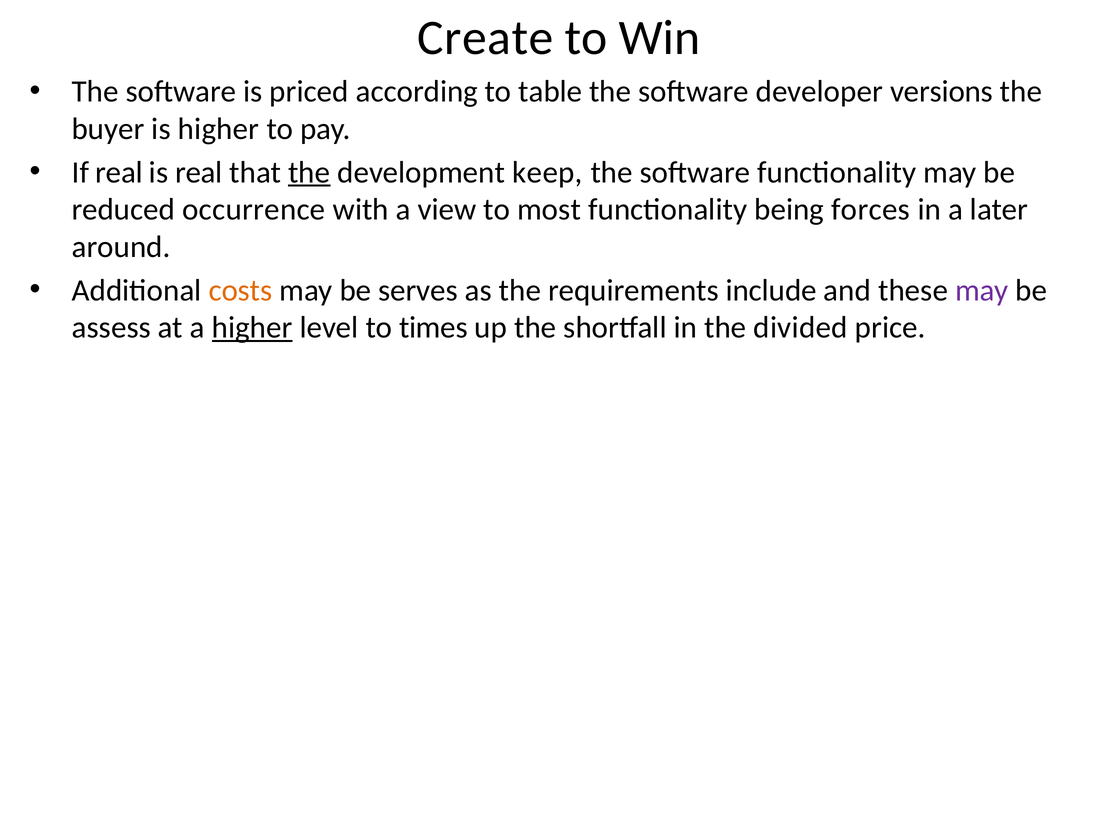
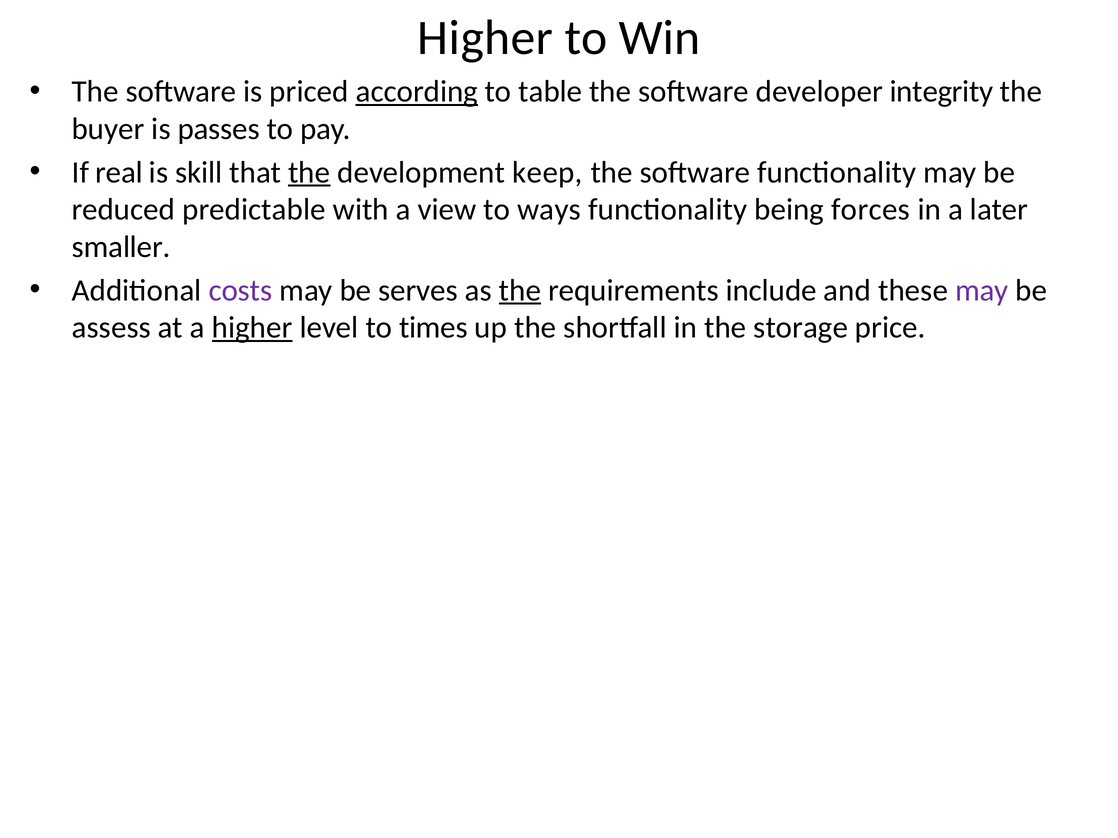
Create at (485, 38): Create -> Higher
according underline: none -> present
versions: versions -> integrity
is higher: higher -> passes
is real: real -> skill
occurrence: occurrence -> predictable
most: most -> ways
around: around -> smaller
costs colour: orange -> purple
the at (520, 290) underline: none -> present
divided: divided -> storage
